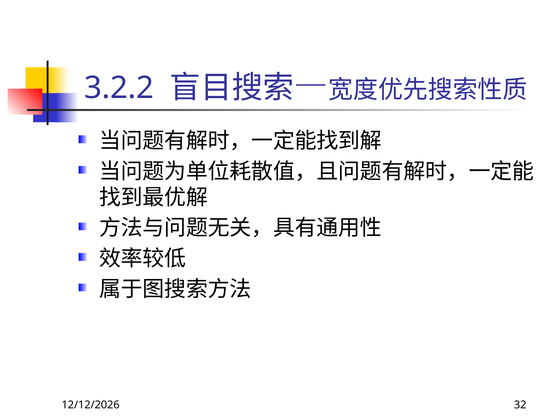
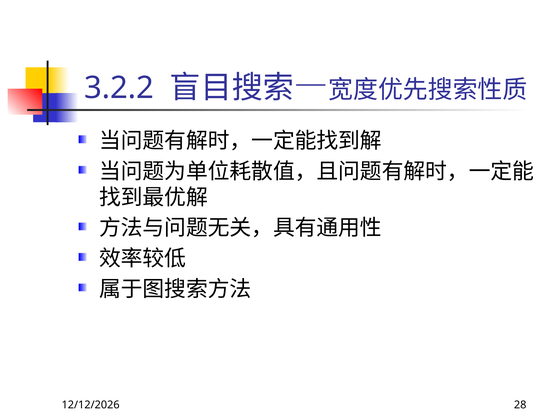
32: 32 -> 28
